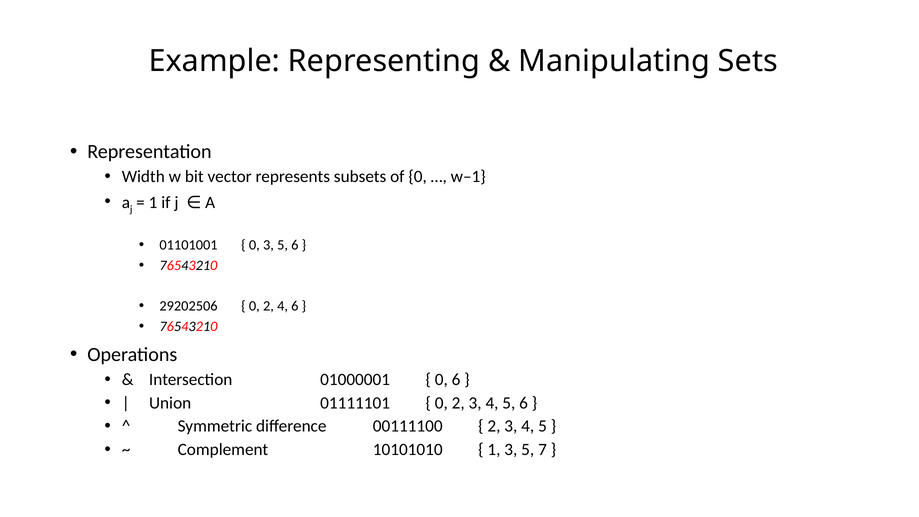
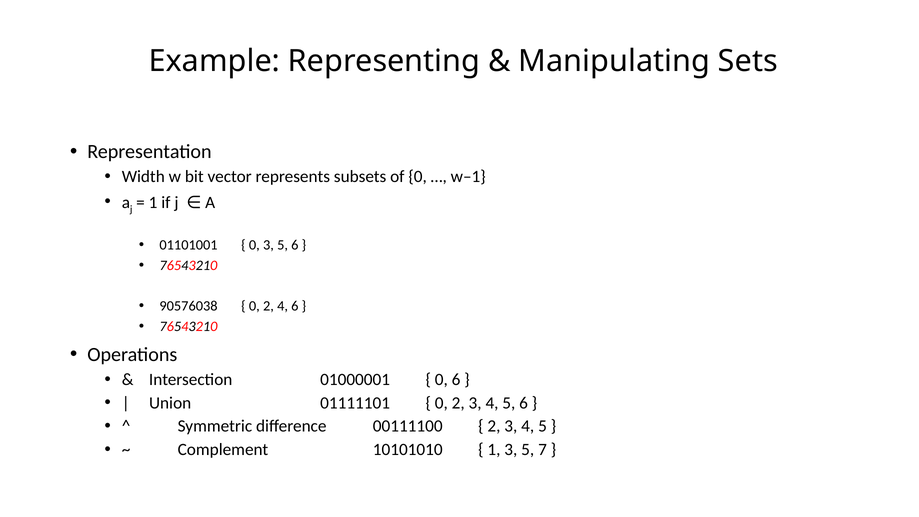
29202506: 29202506 -> 90576038
